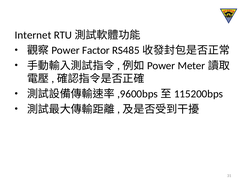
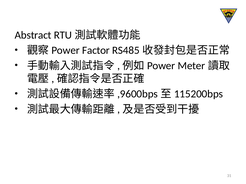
Internet: Internet -> Abstract
